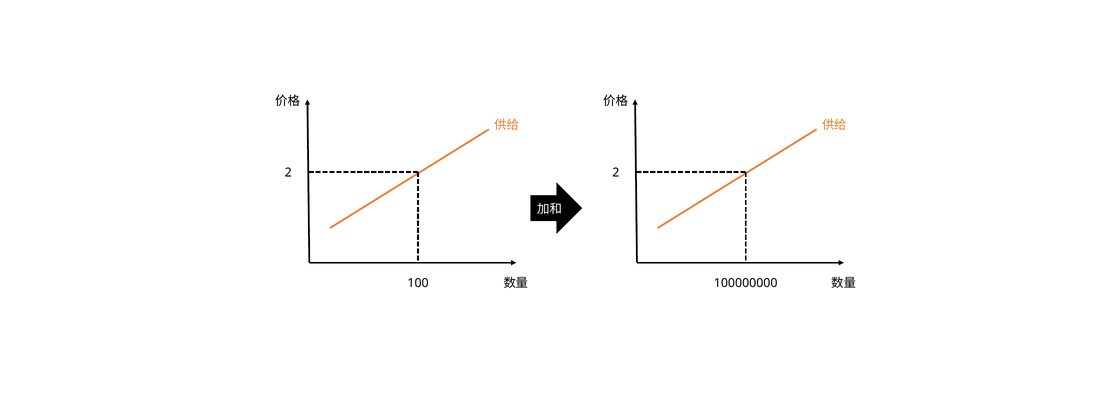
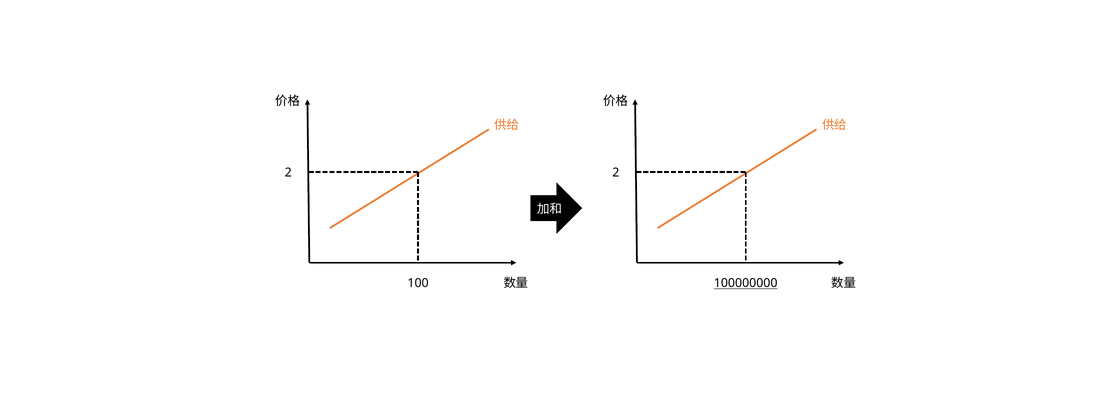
100000000 underline: none -> present
